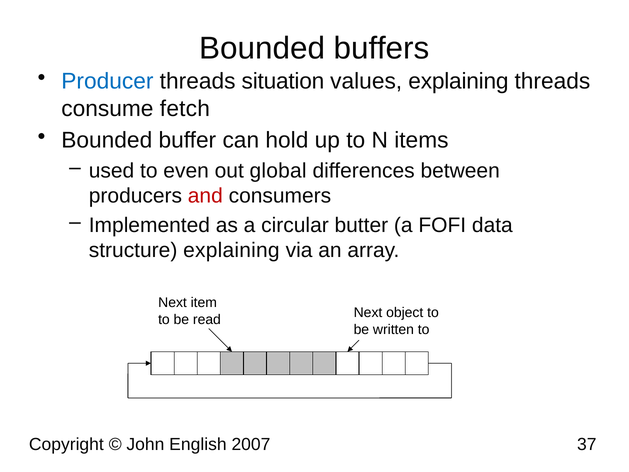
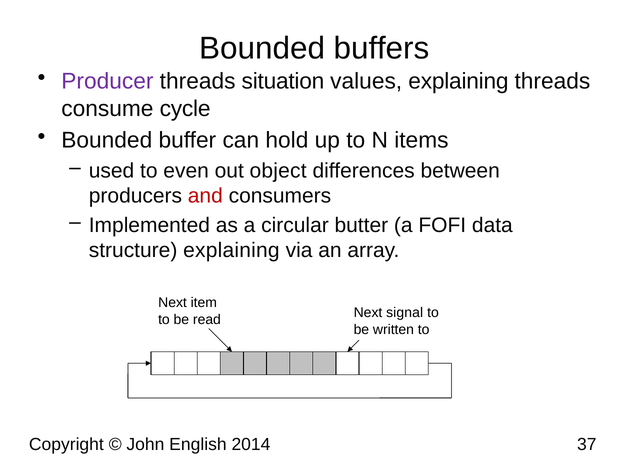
Producer colour: blue -> purple
fetch: fetch -> cycle
global: global -> object
object: object -> signal
2007: 2007 -> 2014
